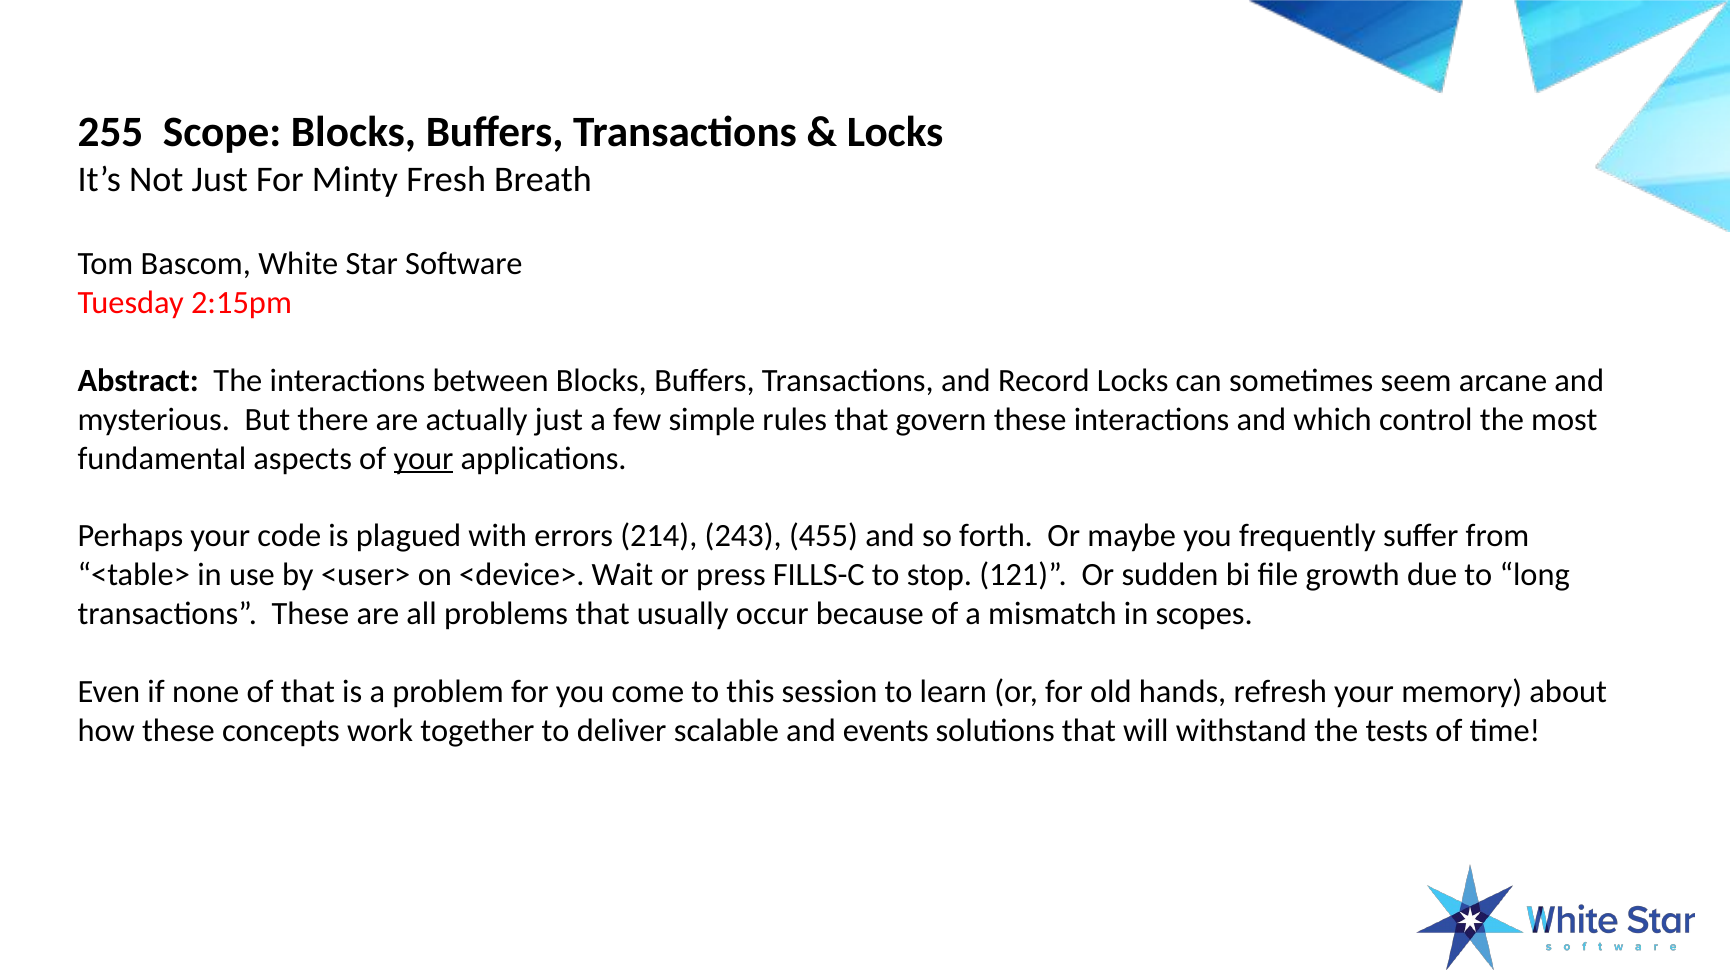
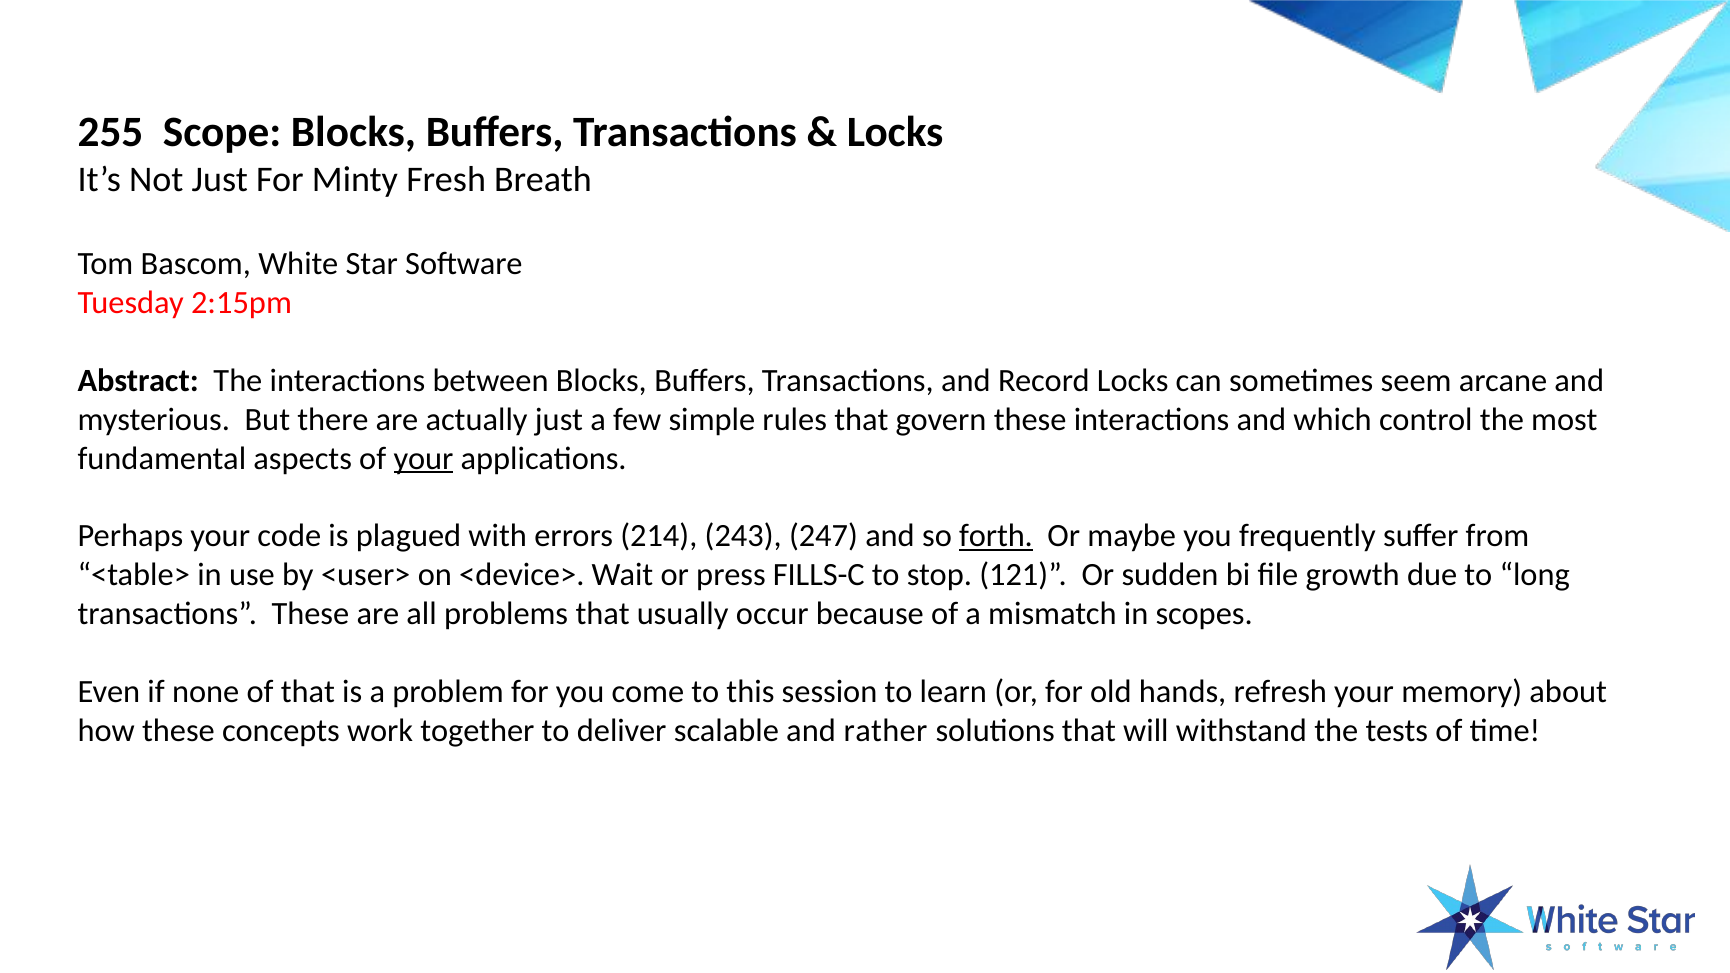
455: 455 -> 247
forth underline: none -> present
events: events -> rather
